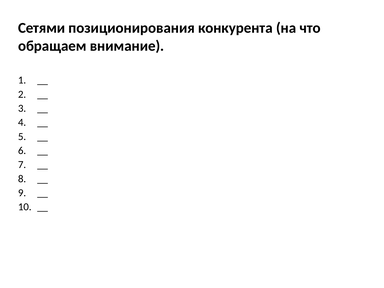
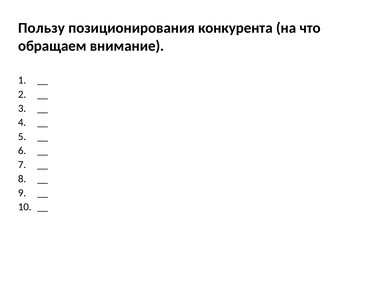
Сетями: Сетями -> Пользу
